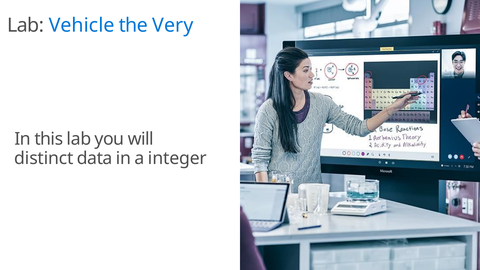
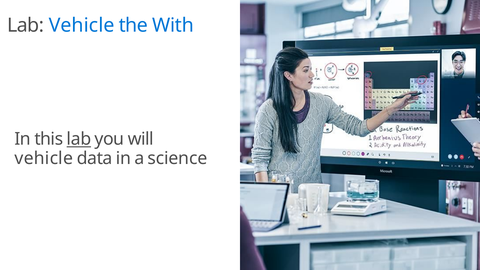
Very: Very -> With
lab at (79, 139) underline: none -> present
distinct at (44, 158): distinct -> vehicle
integer: integer -> science
